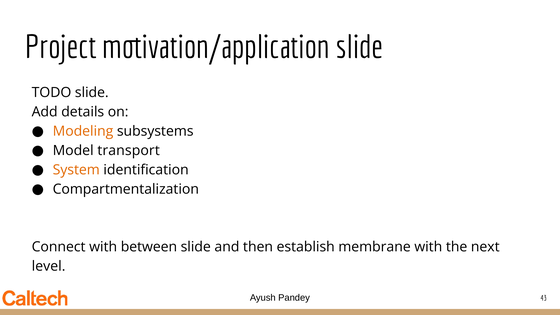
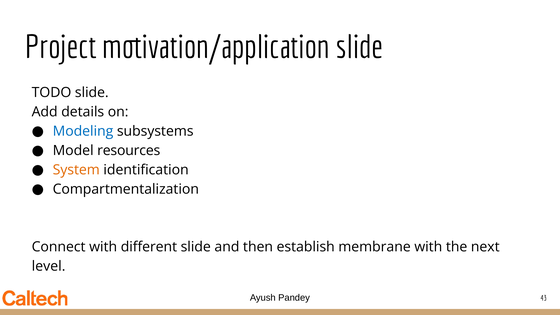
Modeling colour: orange -> blue
transport: transport -> resources
between: between -> different
